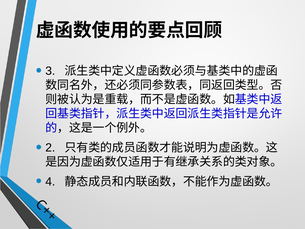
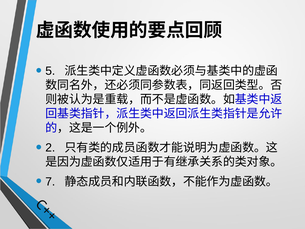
3: 3 -> 5
4: 4 -> 7
